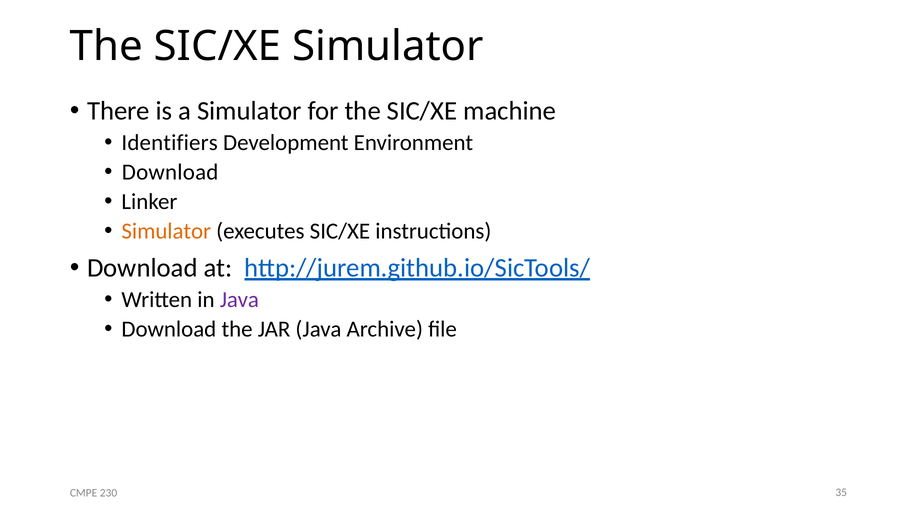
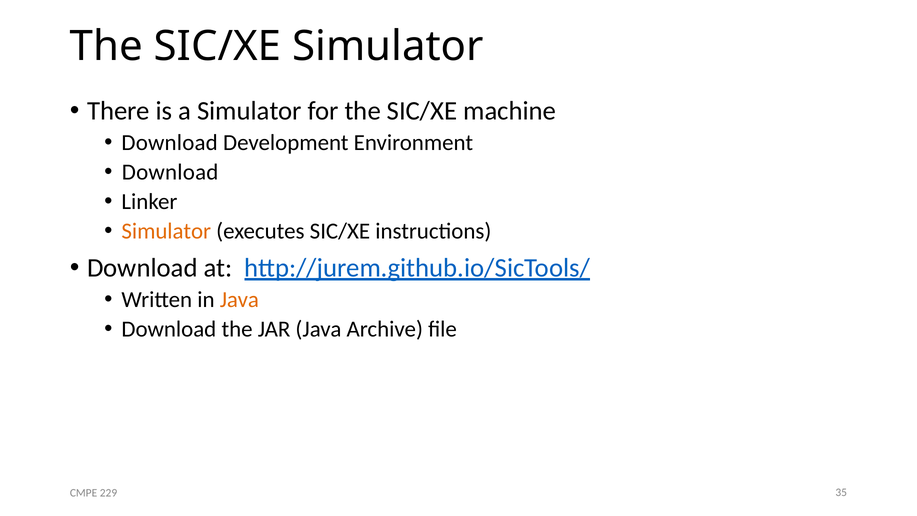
Identifiers at (170, 143): Identifiers -> Download
Java at (239, 300) colour: purple -> orange
230: 230 -> 229
